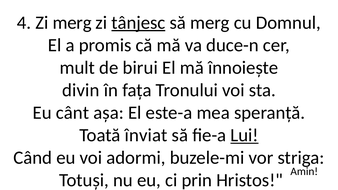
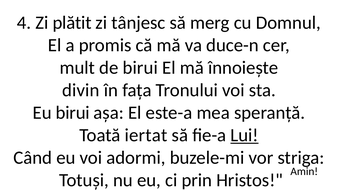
Zi merg: merg -> plătit
tânjesc underline: present -> none
Eu cânt: cânt -> birui
înviat: înviat -> iertat
